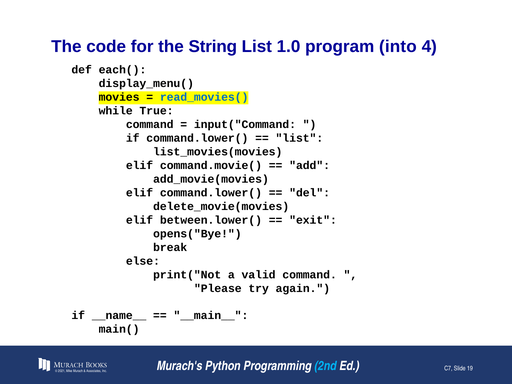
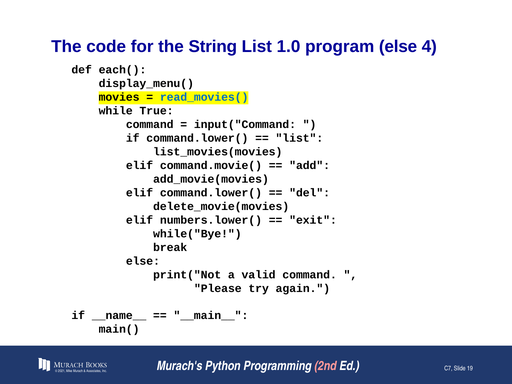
program into: into -> else
between.lower(: between.lower( -> numbers.lower(
opens("Bye: opens("Bye -> while("Bye
2nd colour: light blue -> pink
